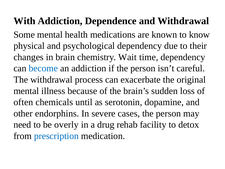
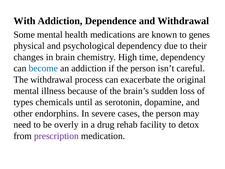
know: know -> genes
Wait: Wait -> High
often: often -> types
prescription colour: blue -> purple
